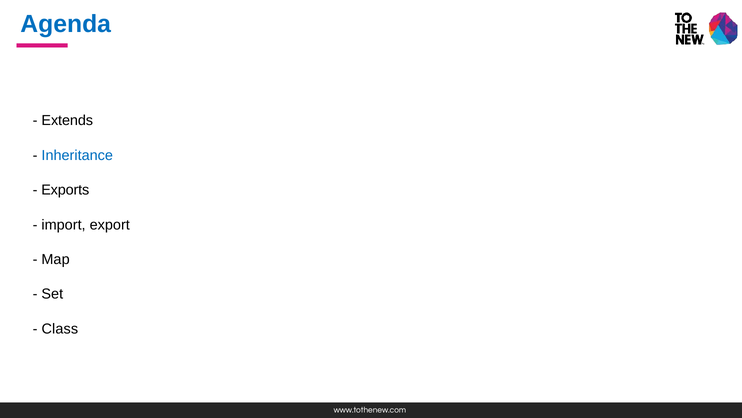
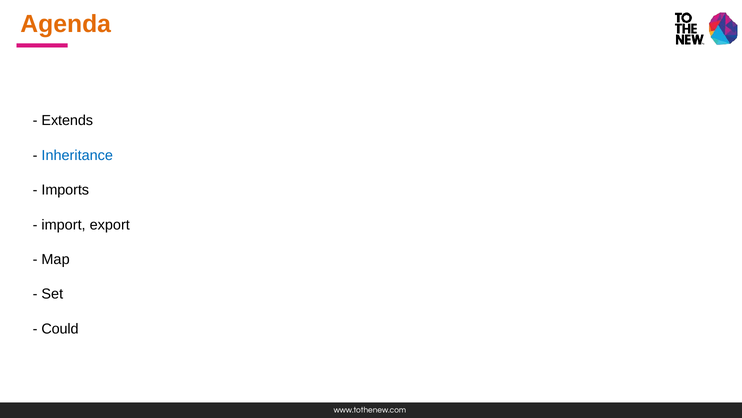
Agenda colour: blue -> orange
Exports: Exports -> Imports
Class: Class -> Could
